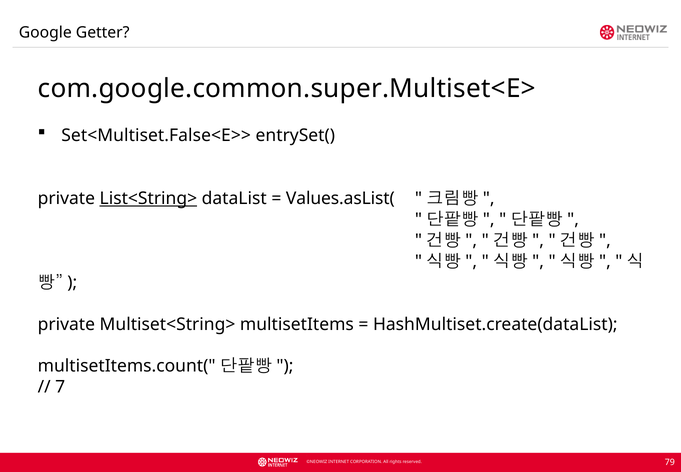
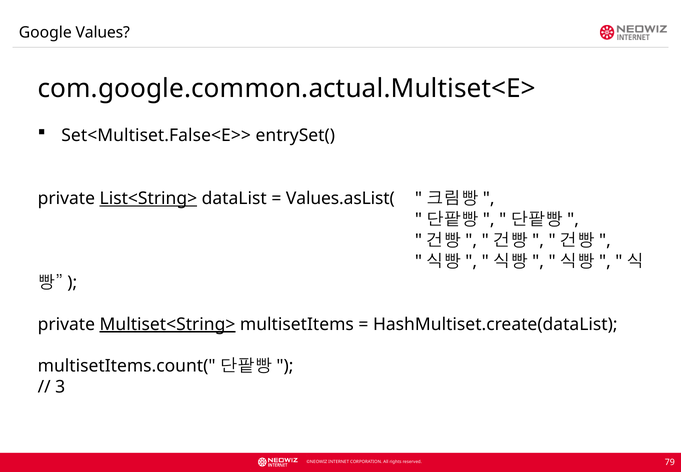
Getter: Getter -> Values
com.google.common.super.Multiset<E>: com.google.common.super.Multiset<E> -> com.google.common.actual.Multiset<E>
Multiset<String> underline: none -> present
7: 7 -> 3
